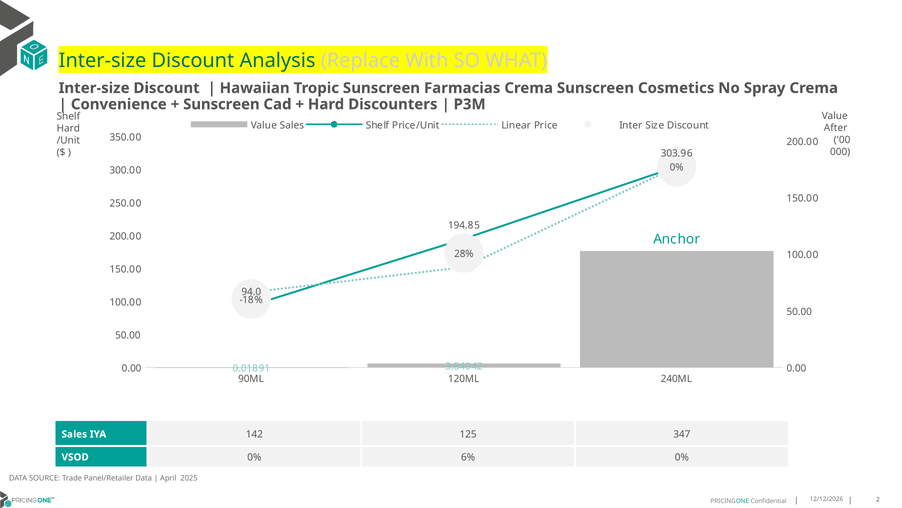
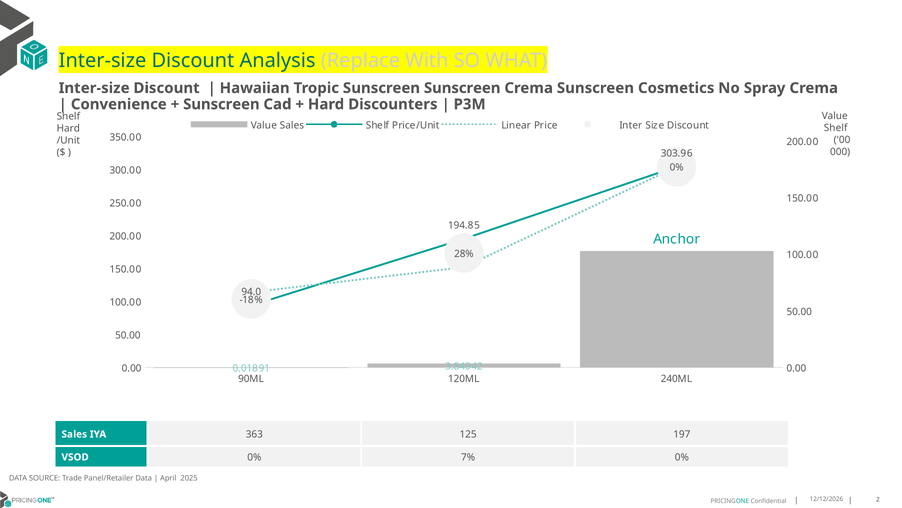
Sunscreen Farmacias: Farmacias -> Sunscreen
After at (836, 128): After -> Shelf
142: 142 -> 363
347: 347 -> 197
6%: 6% -> 7%
